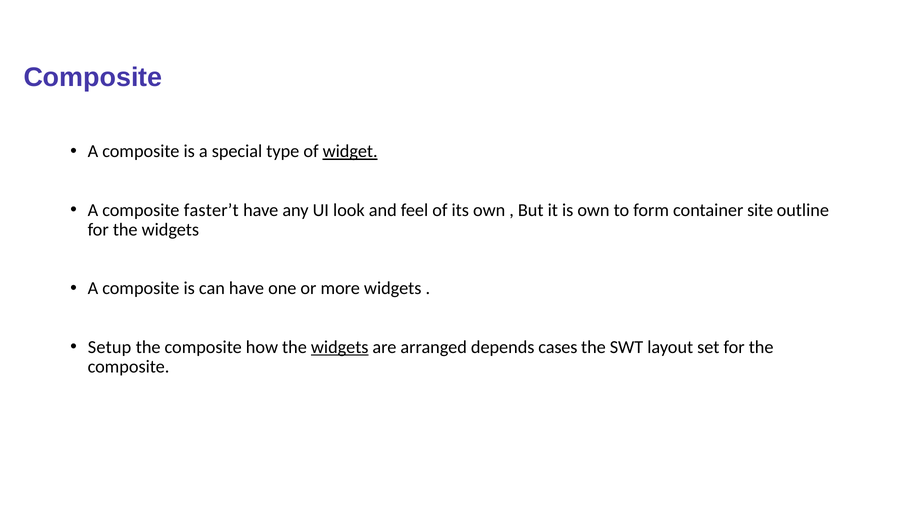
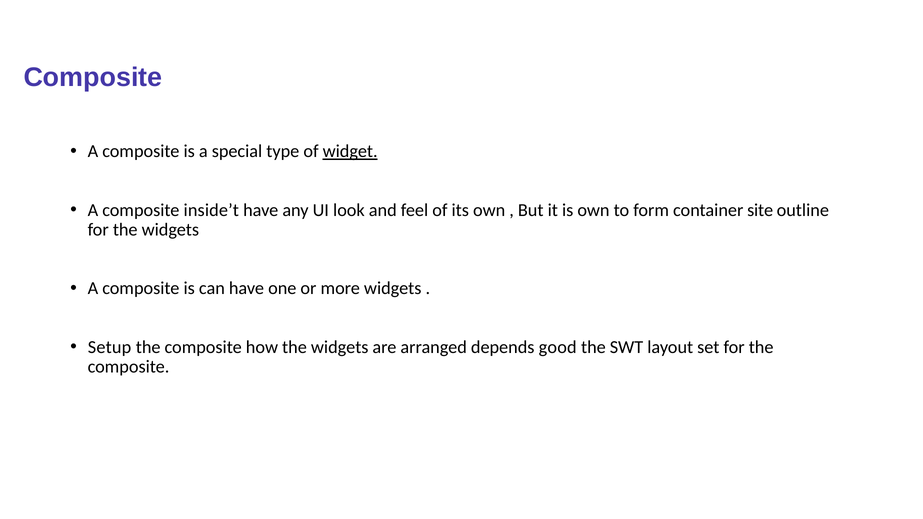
faster’t: faster’t -> inside’t
widgets at (340, 347) underline: present -> none
cases: cases -> good
